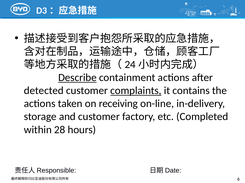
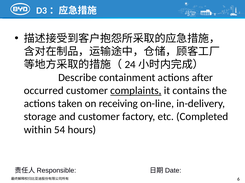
Describe underline: present -> none
detected: detected -> occurred
28: 28 -> 54
